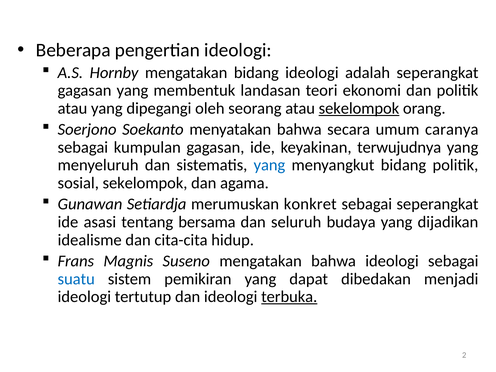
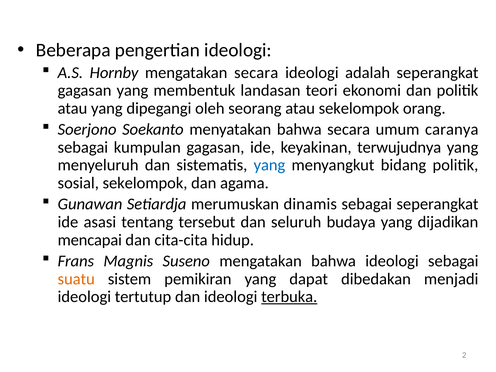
mengatakan bidang: bidang -> secara
sekelompok at (359, 108) underline: present -> none
konkret: konkret -> dinamis
bersama: bersama -> tersebut
idealisme: idealisme -> mencapai
suatu colour: blue -> orange
